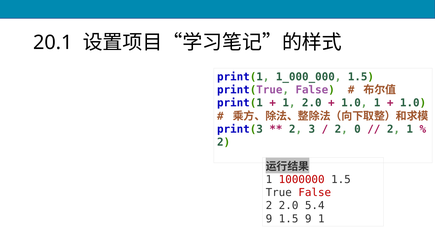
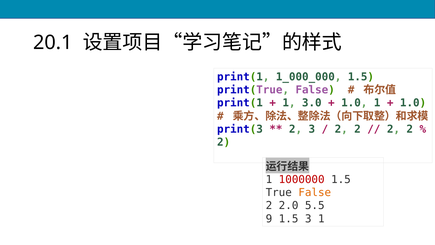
1 2.0: 2.0 -> 3.0
0 at (358, 129): 0 -> 2
1 at (410, 129): 1 -> 2
False at (315, 192) colour: red -> orange
5.4: 5.4 -> 5.5
1.5 9: 9 -> 3
